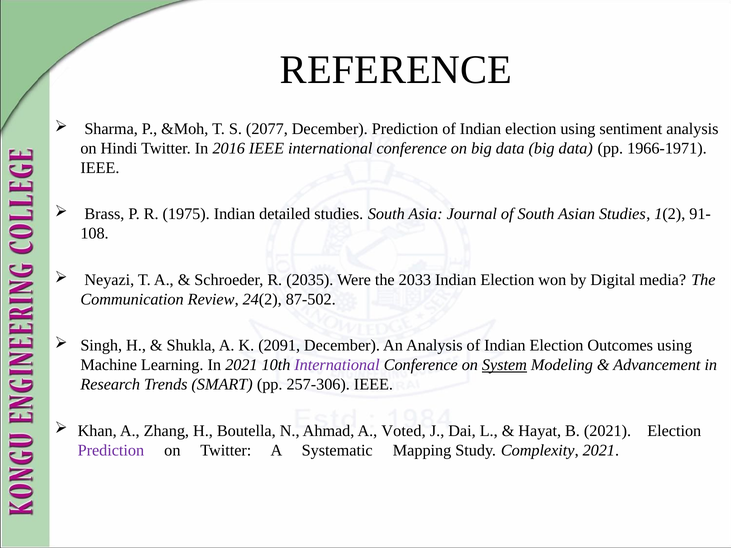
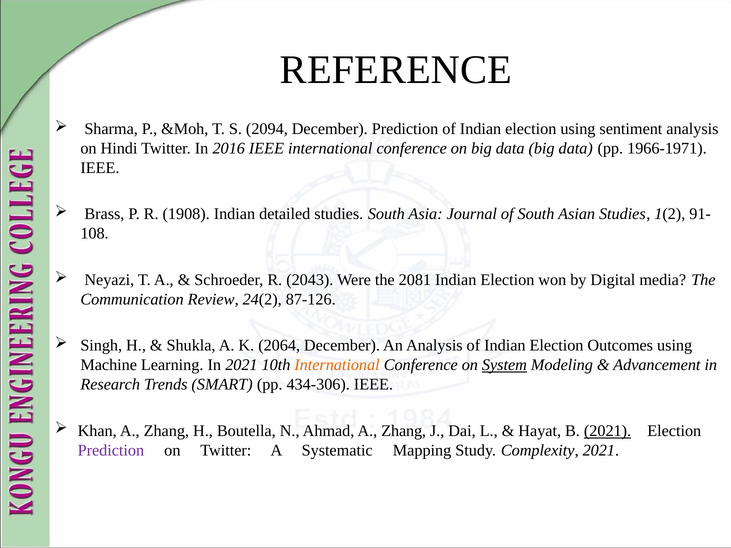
2077: 2077 -> 2094
1975: 1975 -> 1908
2035: 2035 -> 2043
2033: 2033 -> 2081
87-502: 87-502 -> 87-126
2091: 2091 -> 2064
International at (337, 365) colour: purple -> orange
257-306: 257-306 -> 434-306
Ahmad A Voted: Voted -> Zhang
2021 at (608, 431) underline: none -> present
